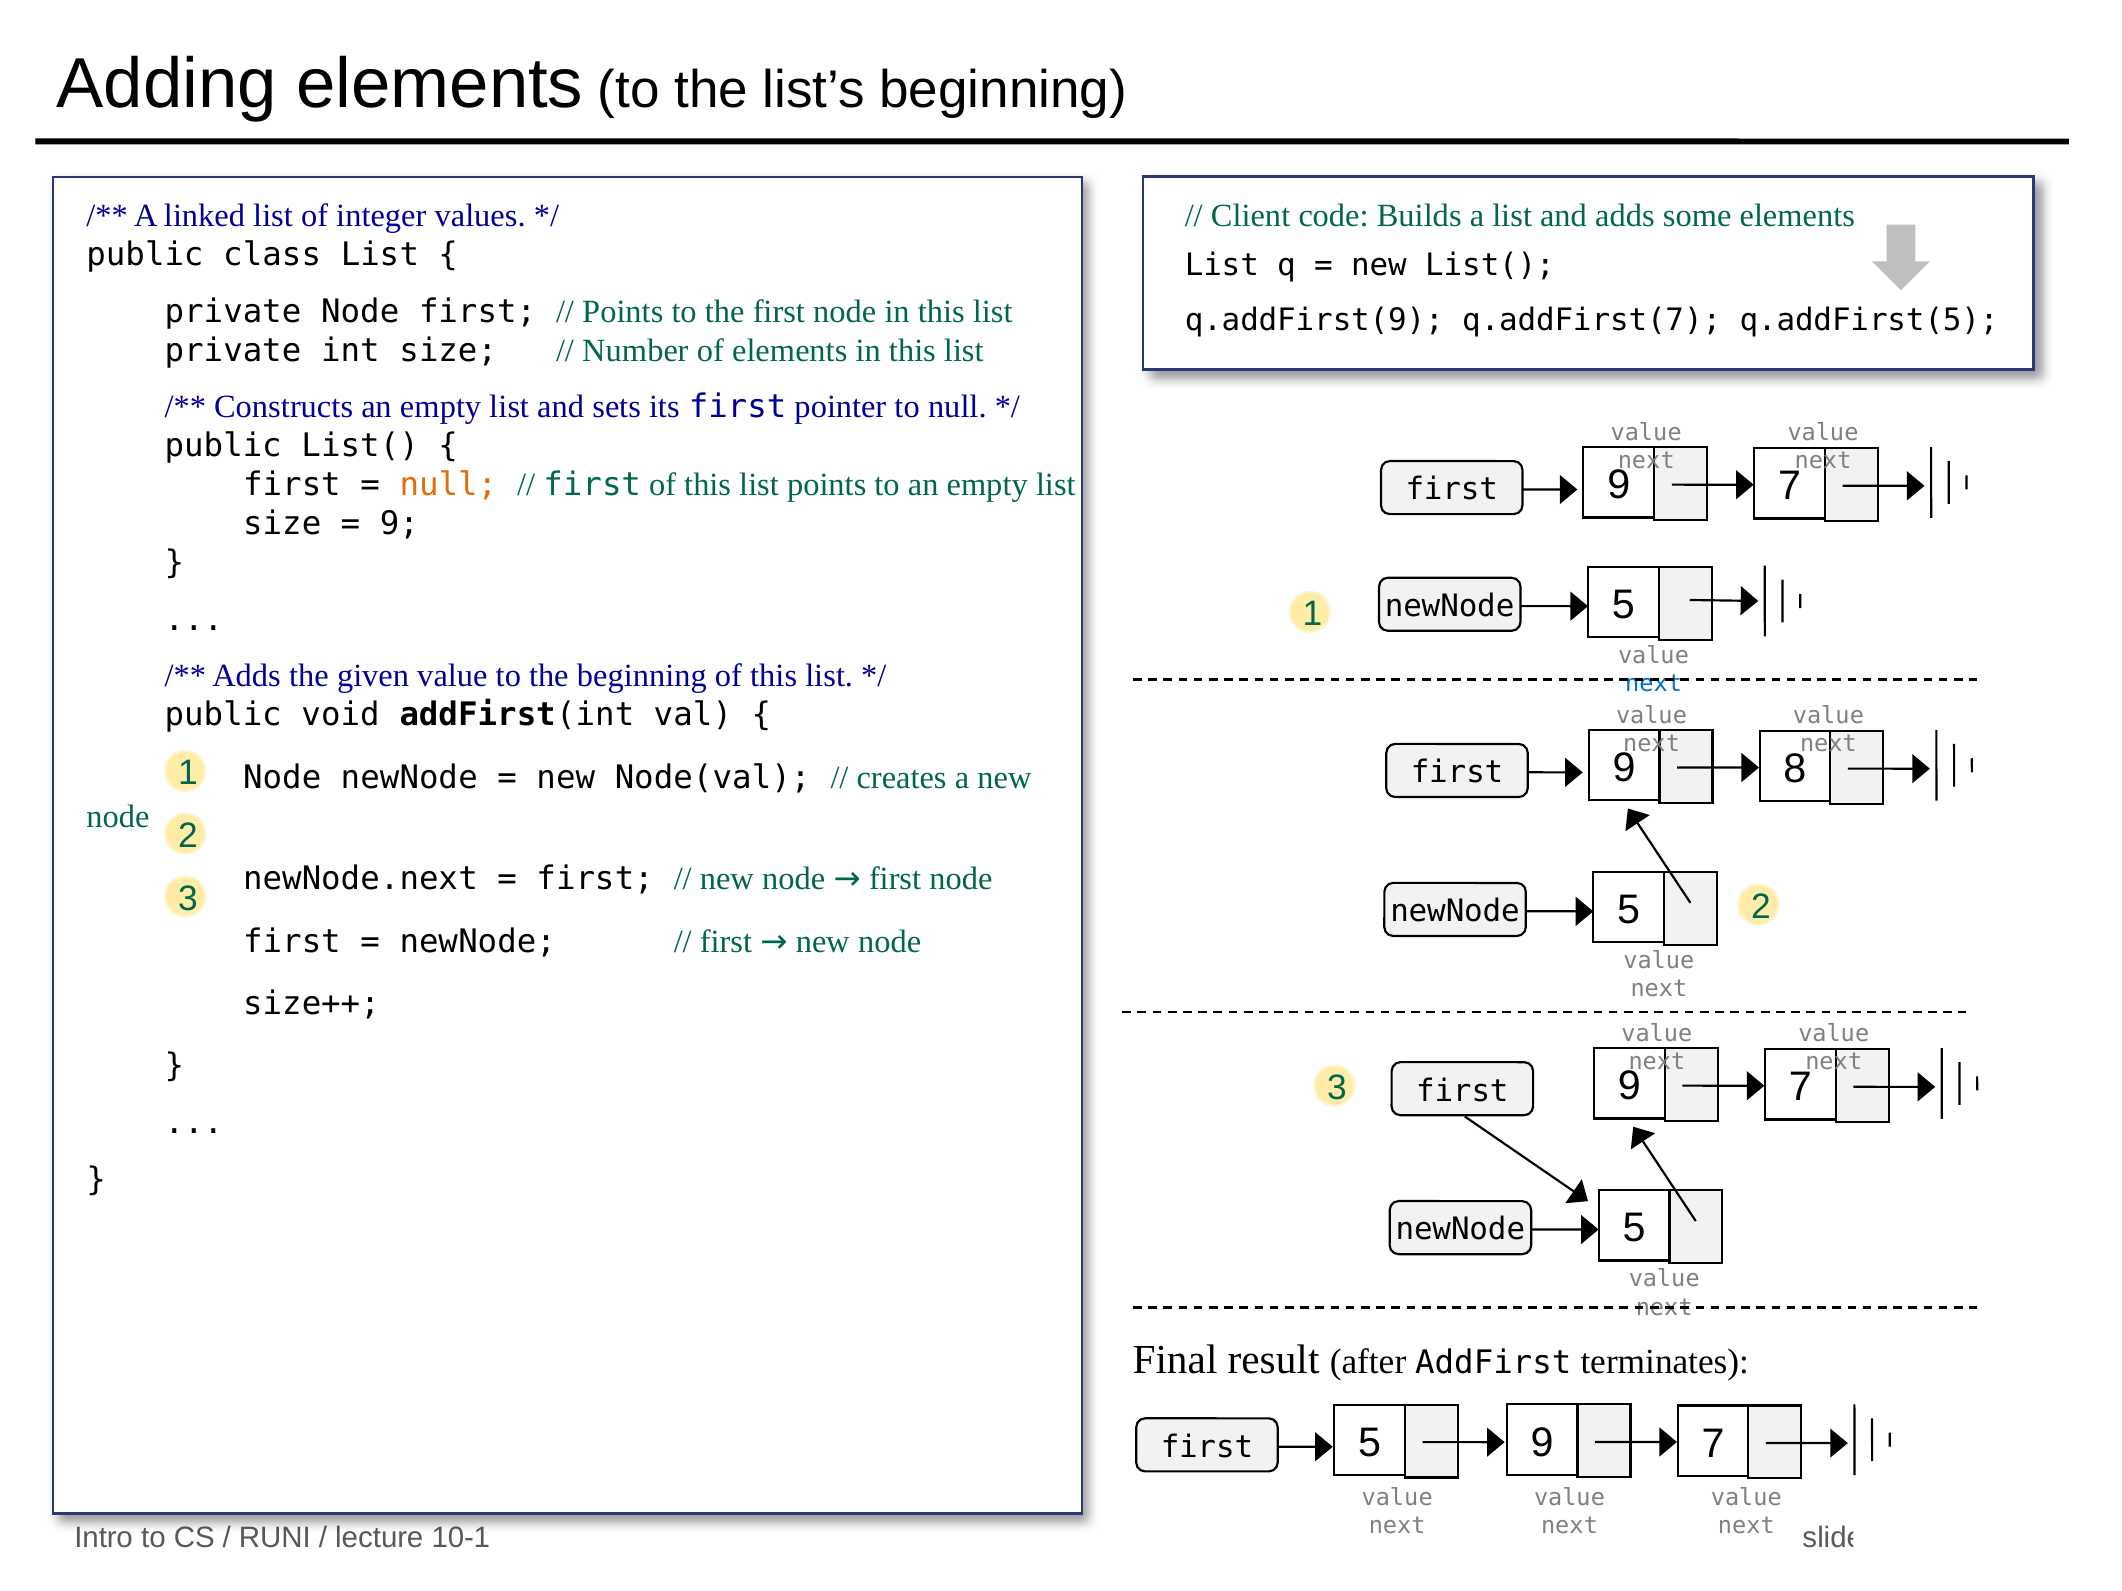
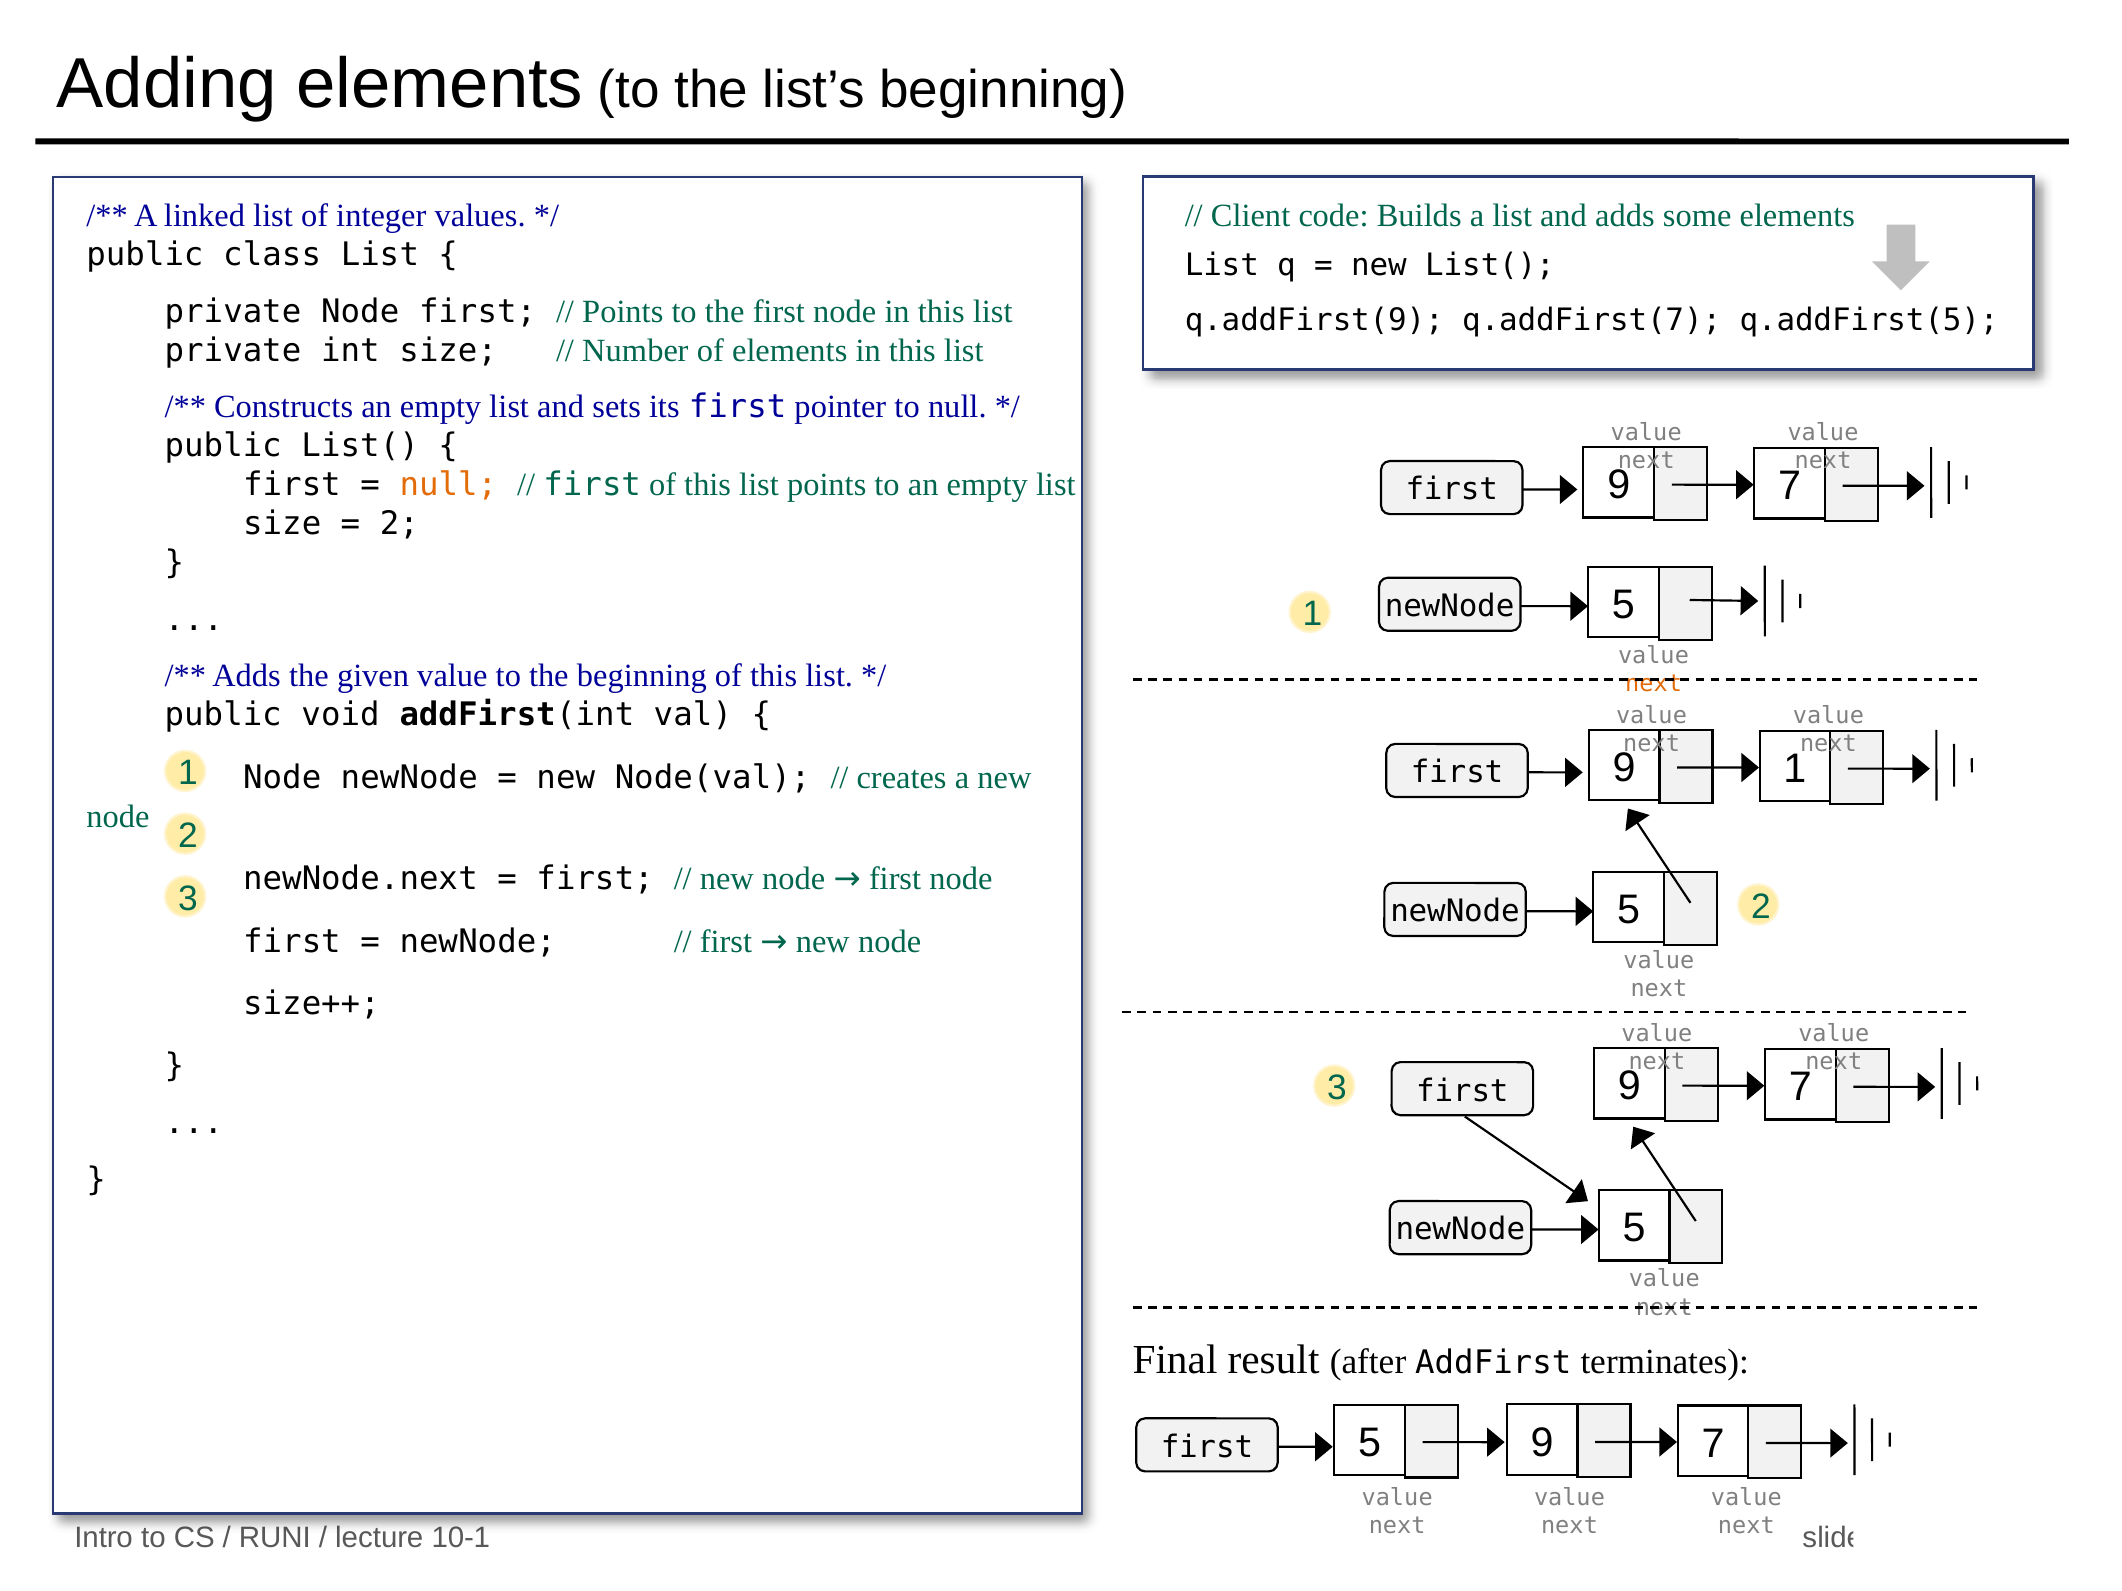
9 at (399, 524): 9 -> 2
next at (1654, 684) colour: blue -> orange
9 8: 8 -> 1
